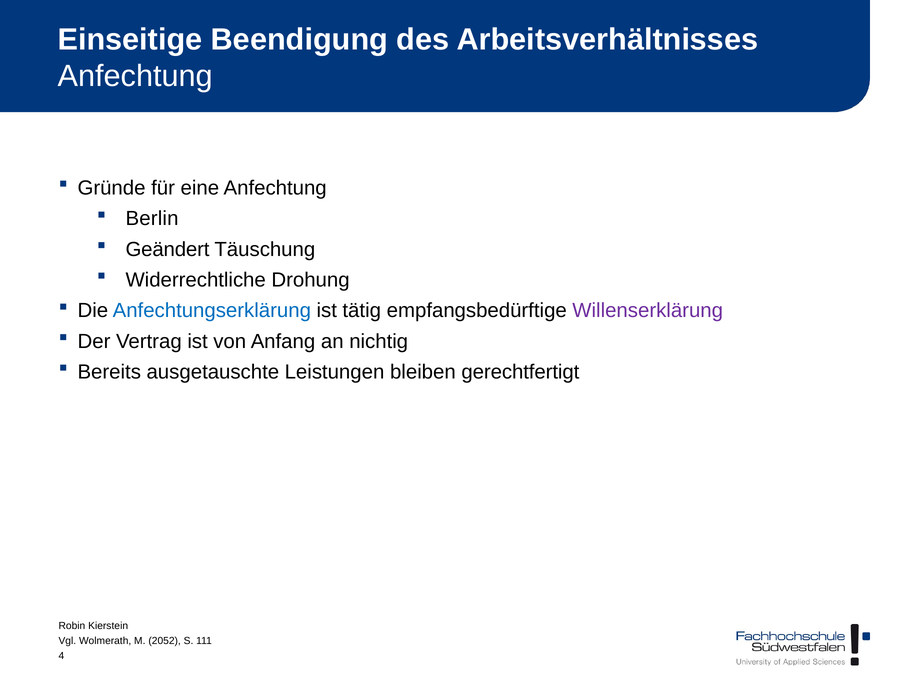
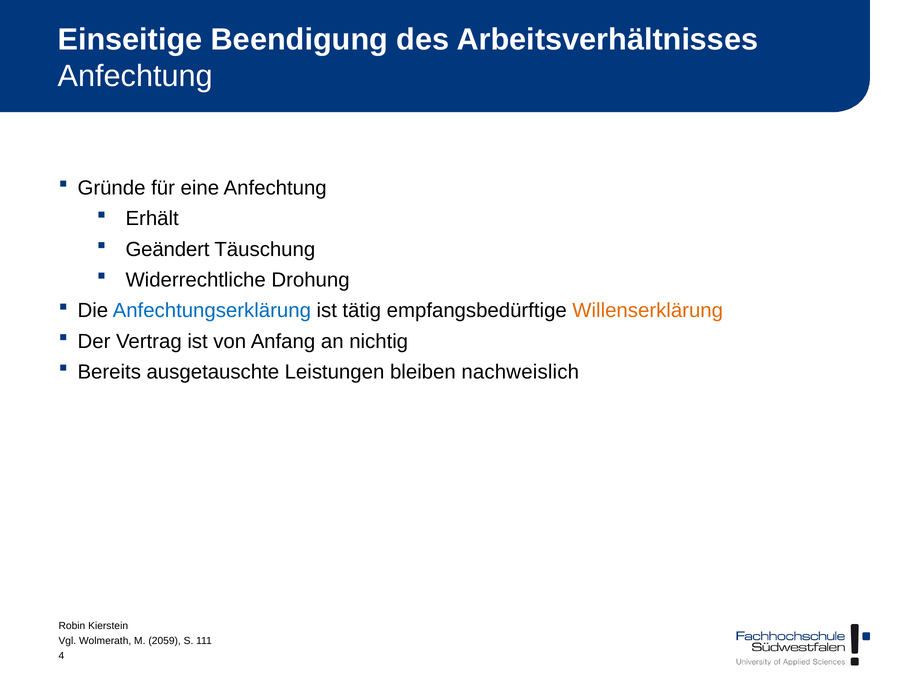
Berlin: Berlin -> Erhält
Willenserklärung colour: purple -> orange
gerechtfertigt: gerechtfertigt -> nachweislich
2052: 2052 -> 2059
